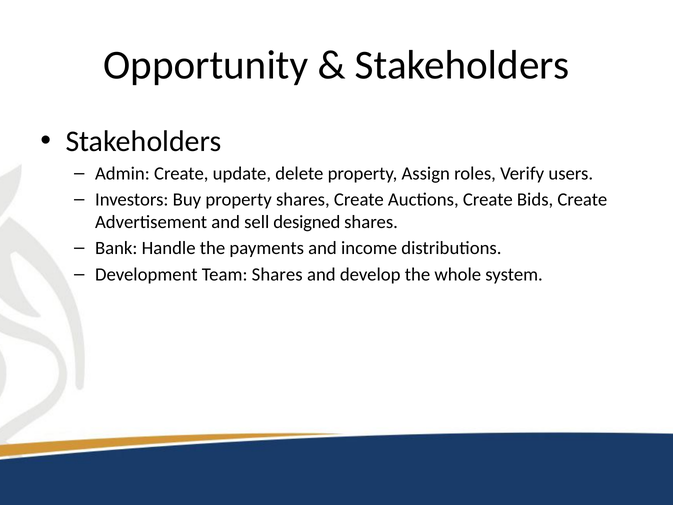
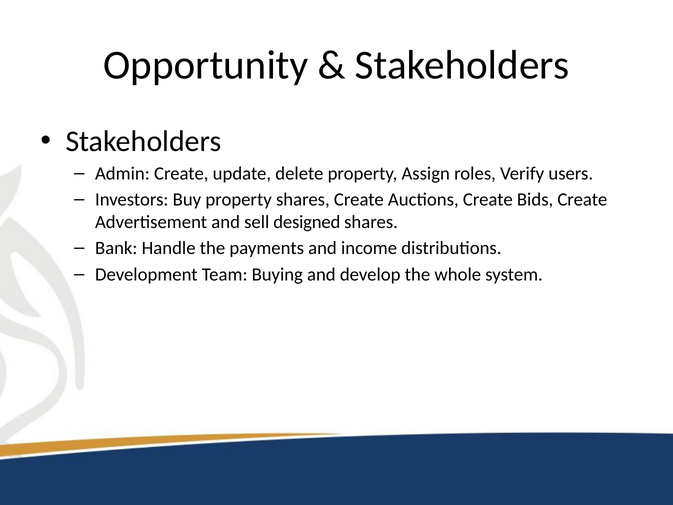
Team Shares: Shares -> Buying
